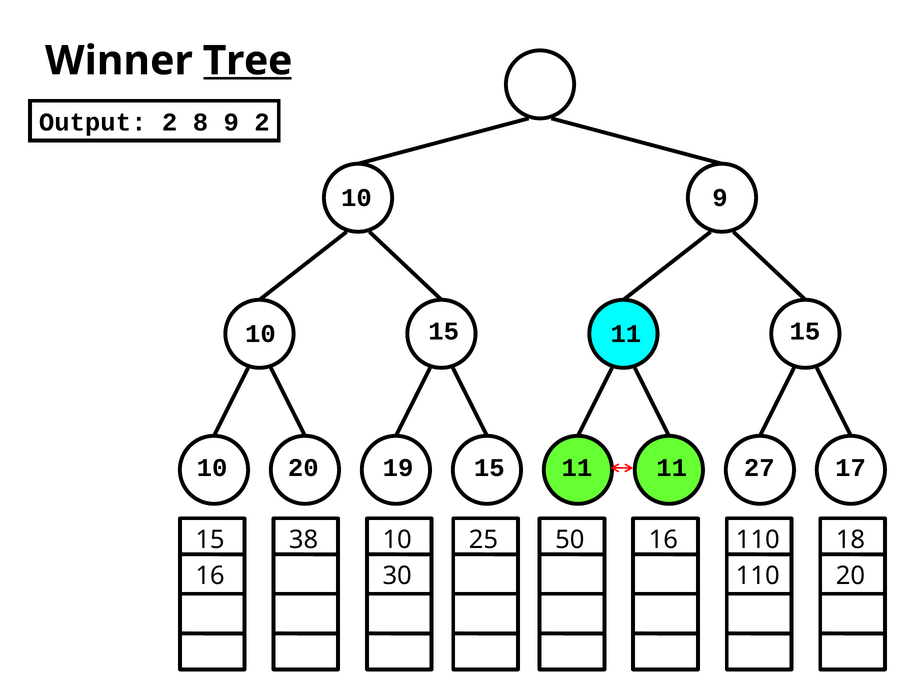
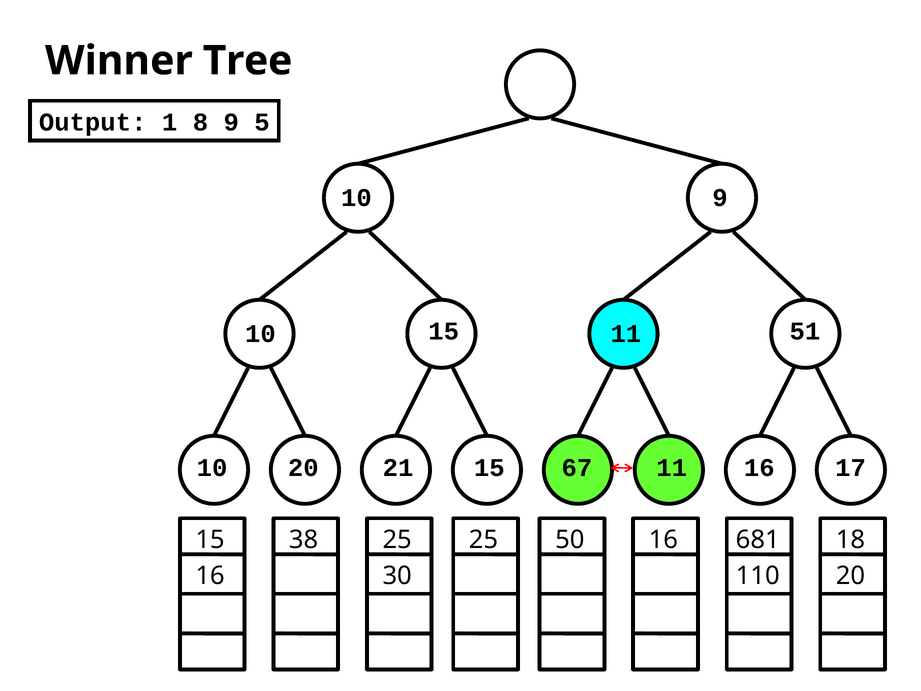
Tree underline: present -> none
Output 2: 2 -> 1
9 2: 2 -> 5
15 15: 15 -> 51
19: 19 -> 21
11 at (577, 468): 11 -> 67
11 27: 27 -> 16
38 10: 10 -> 25
16 110: 110 -> 681
